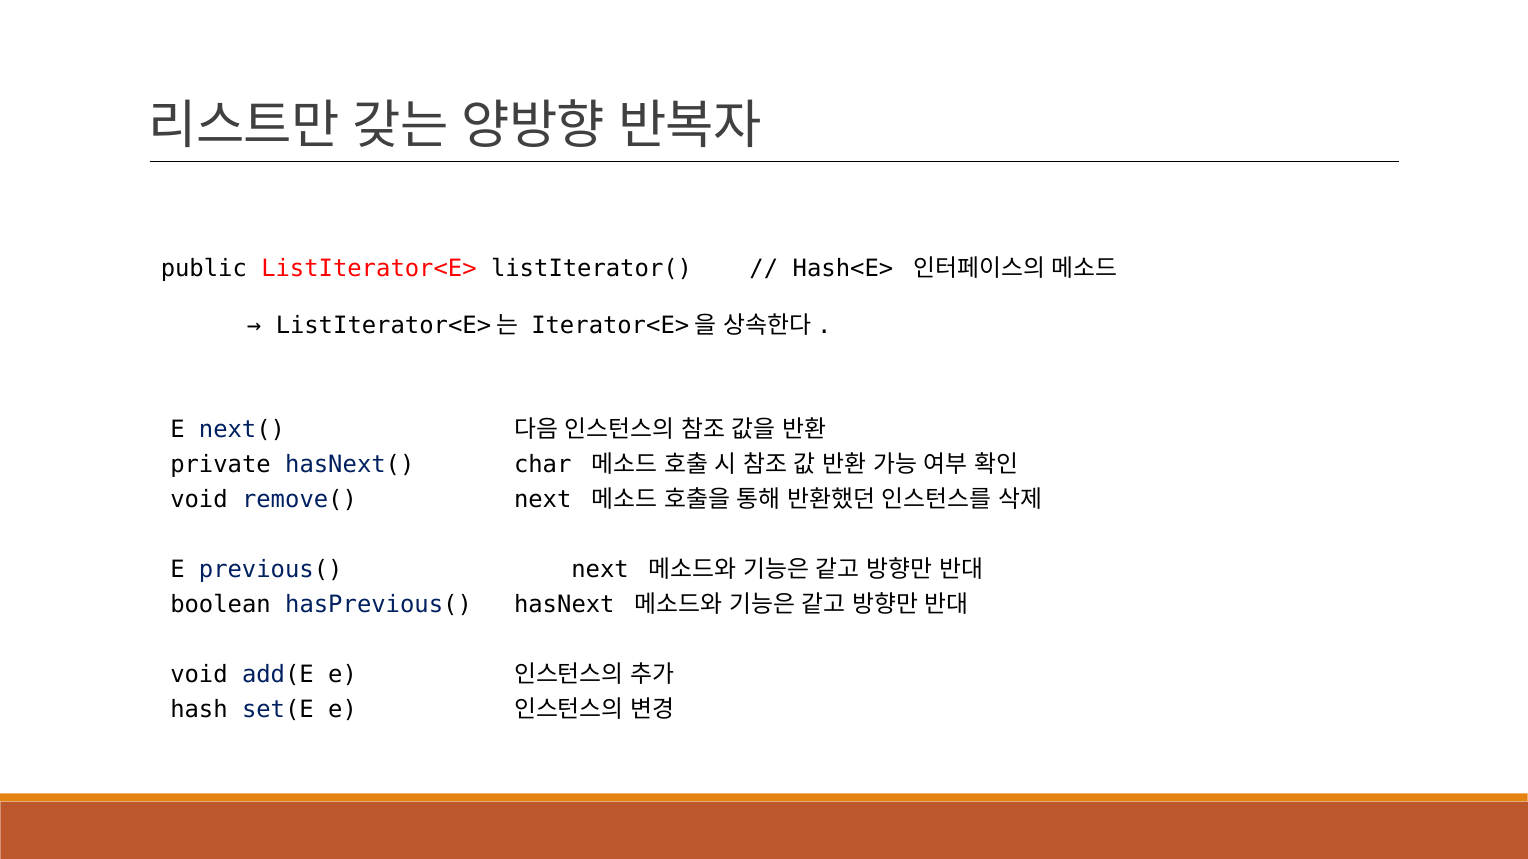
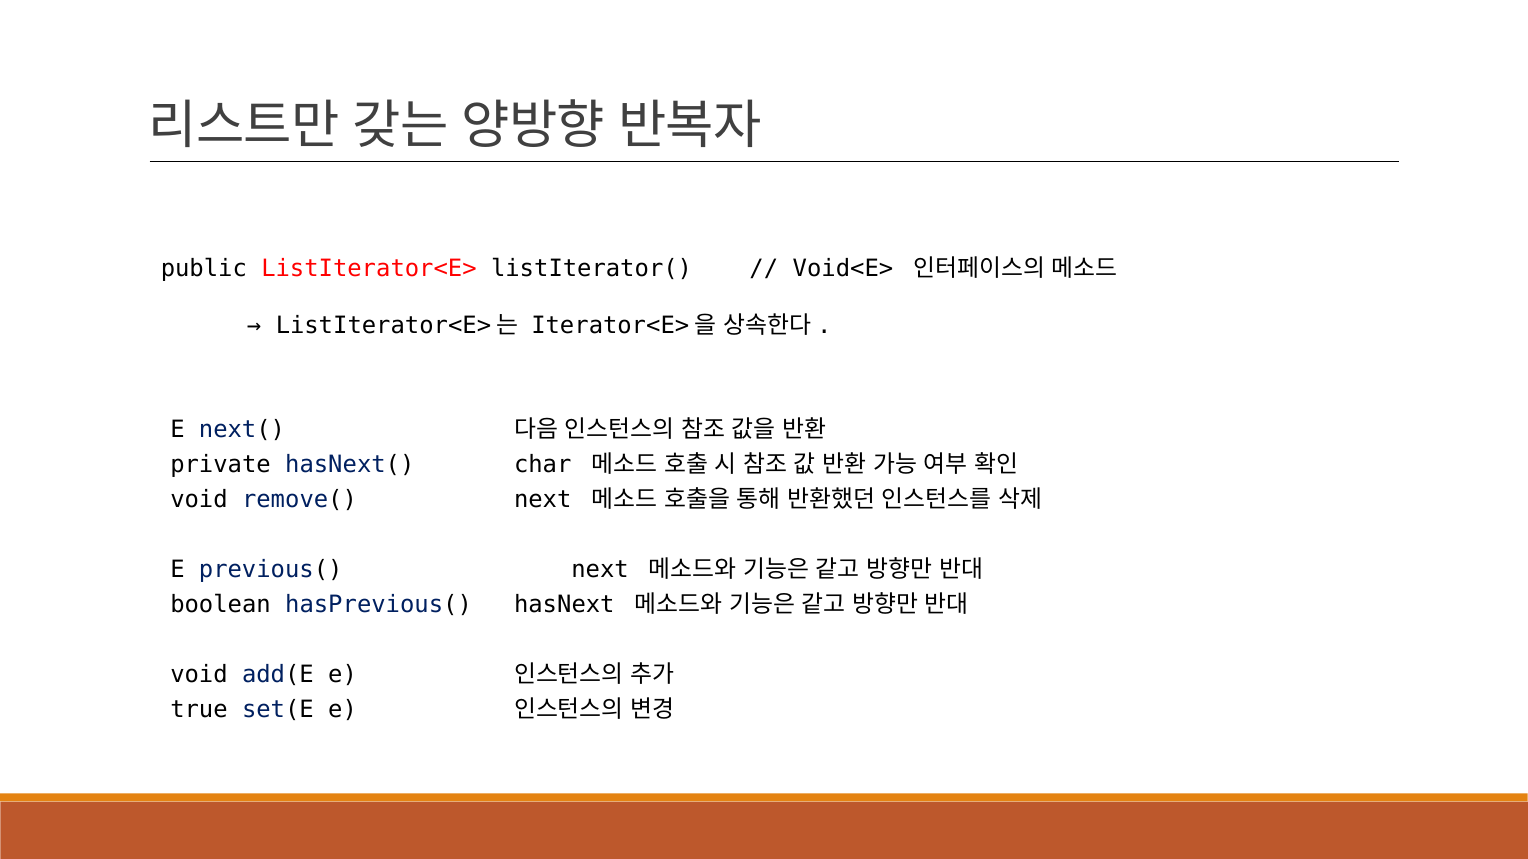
Hash<E>: Hash<E> -> Void<E>
hash: hash -> true
